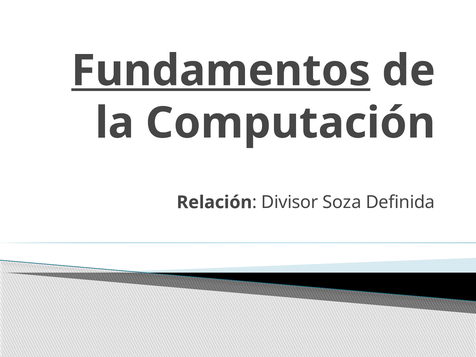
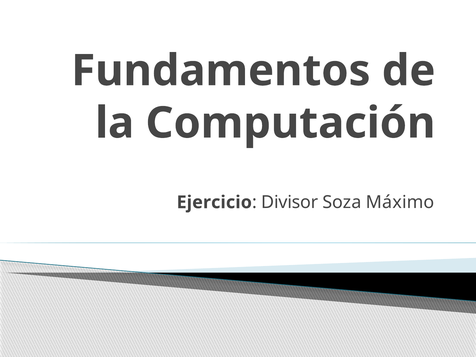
Fundamentos underline: present -> none
Relación: Relación -> Ejercicio
Definida: Definida -> Máximo
